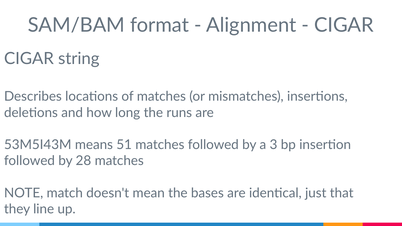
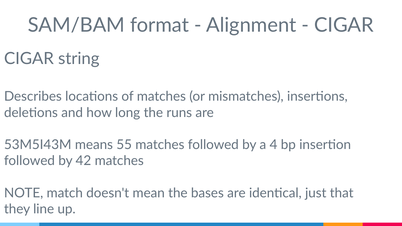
51: 51 -> 55
3: 3 -> 4
28: 28 -> 42
